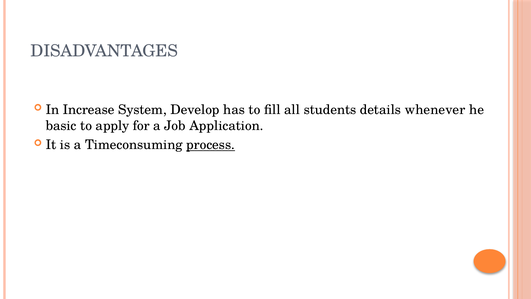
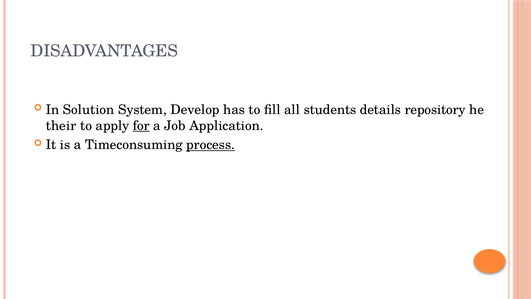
Increase: Increase -> Solution
whenever: whenever -> repository
basic: basic -> their
for underline: none -> present
